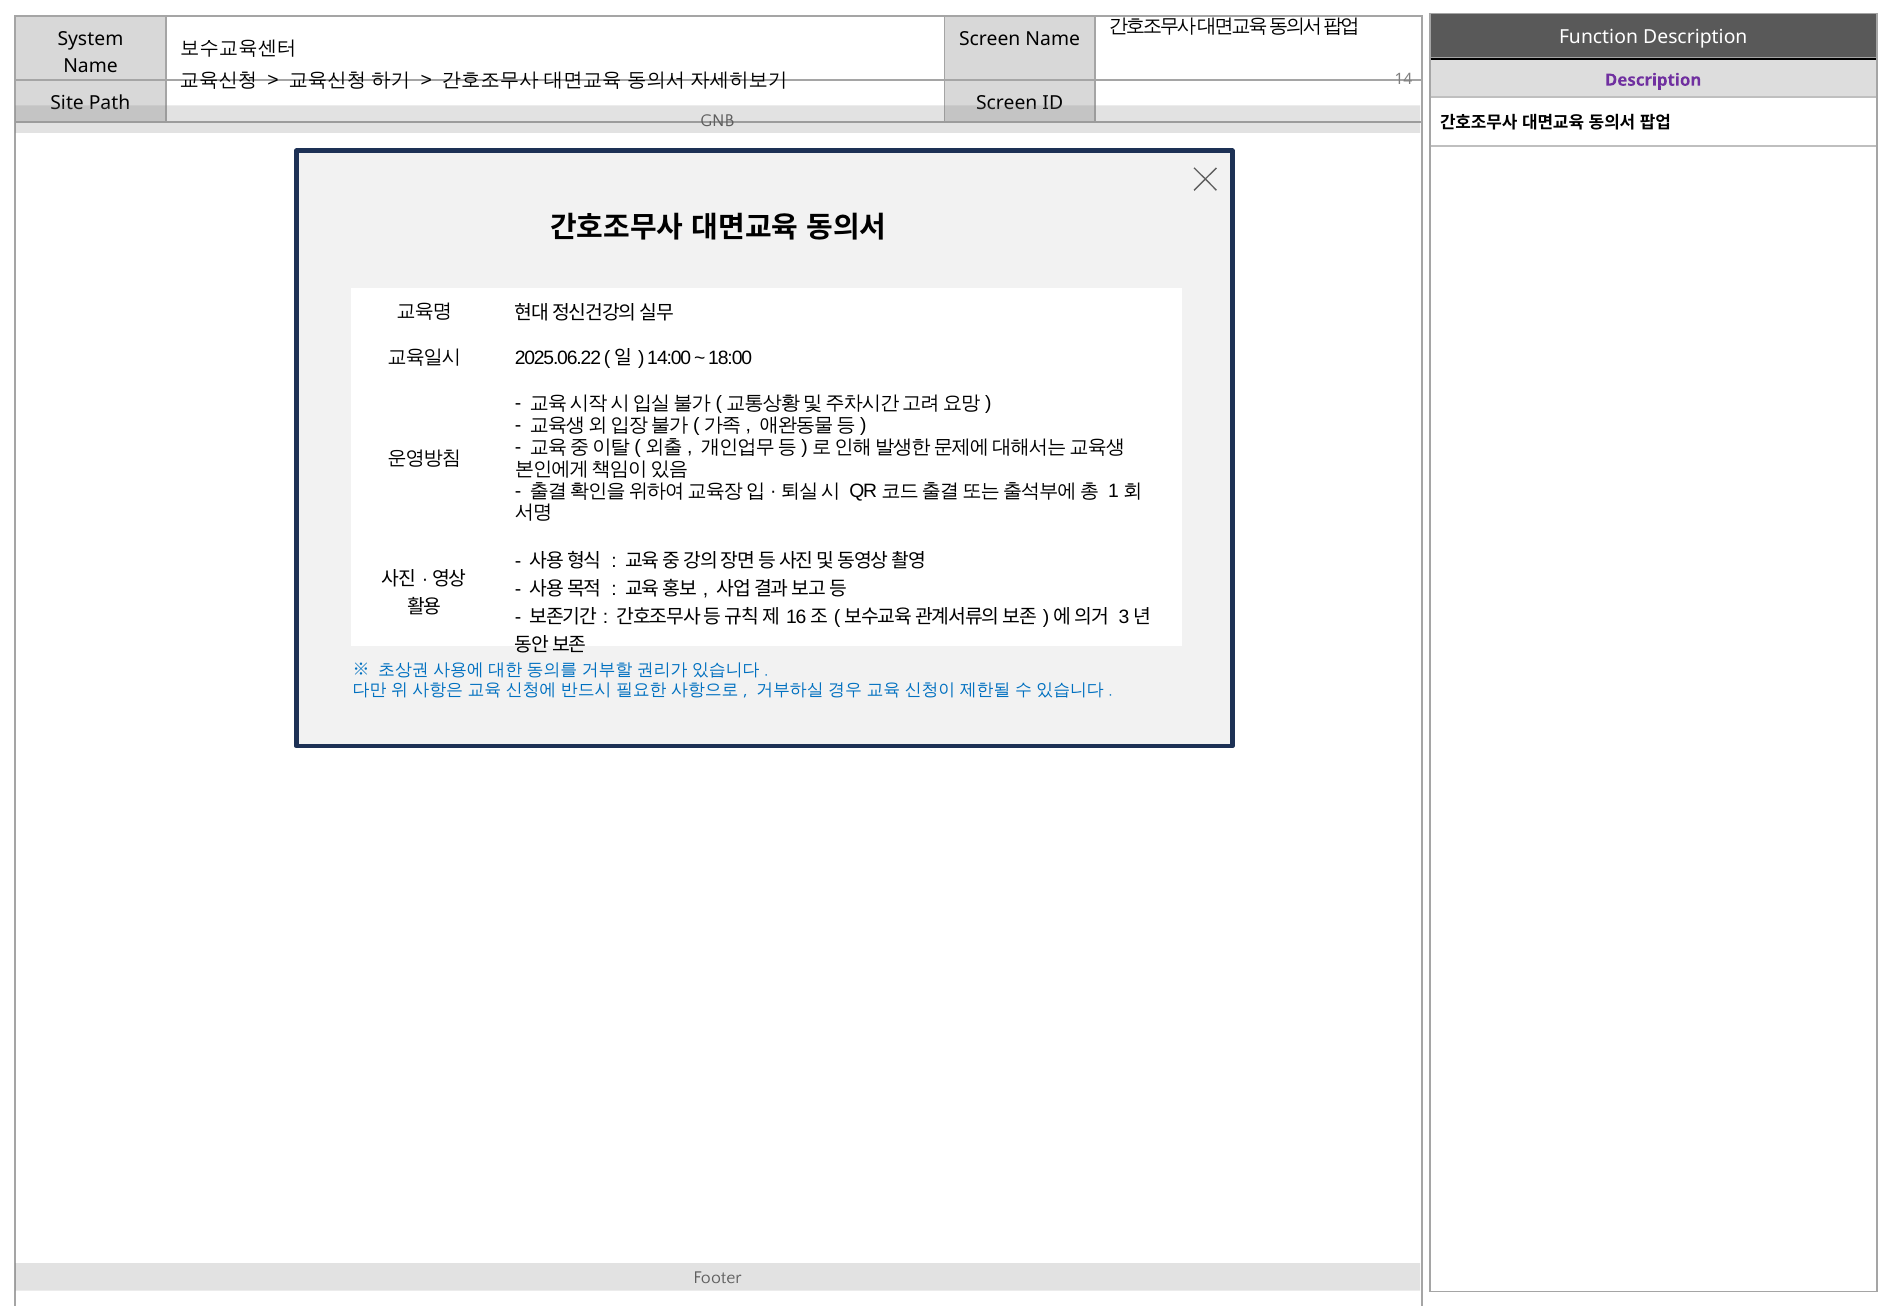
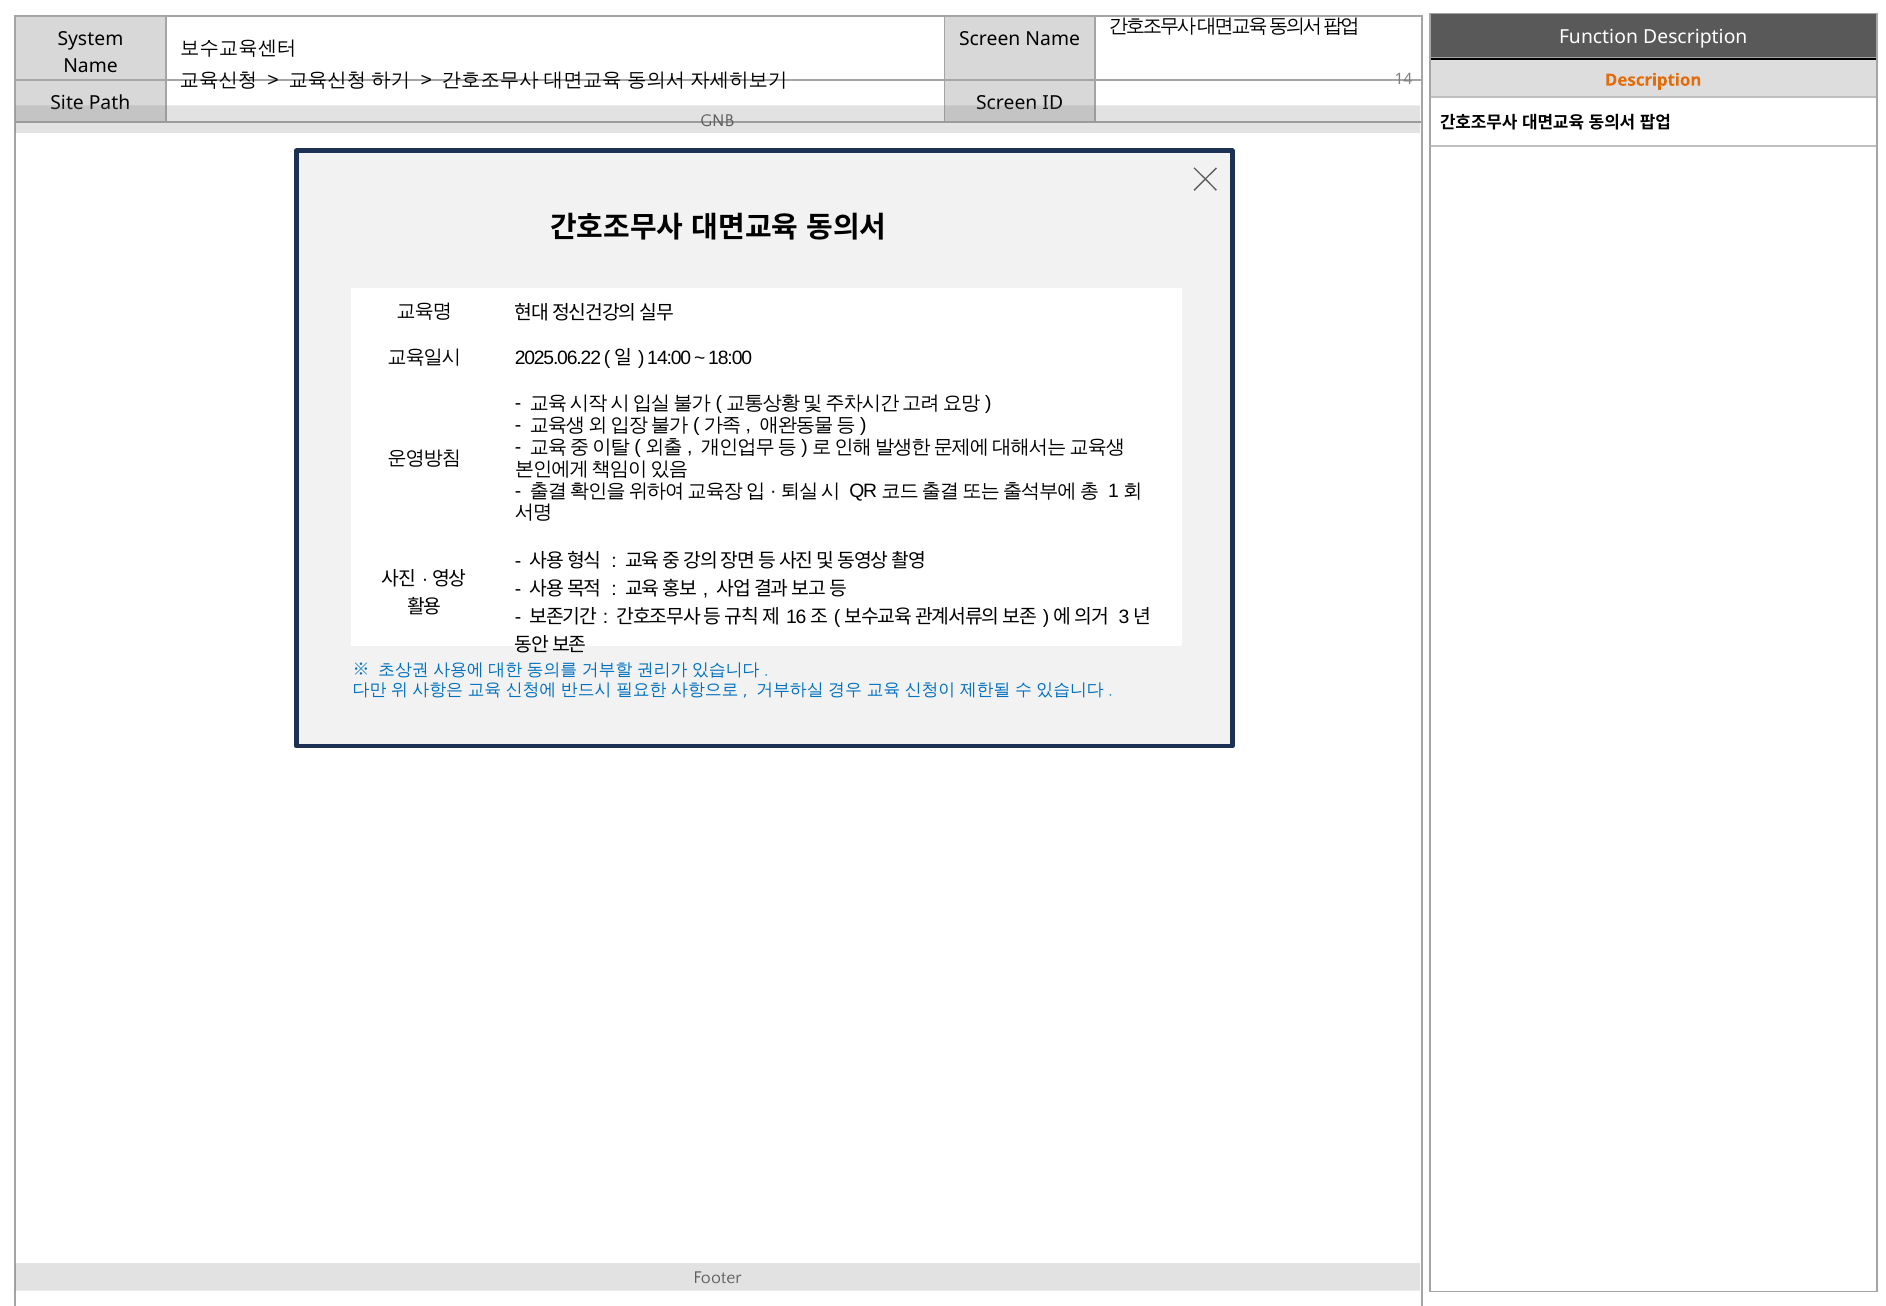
Description at (1653, 80) colour: purple -> orange
